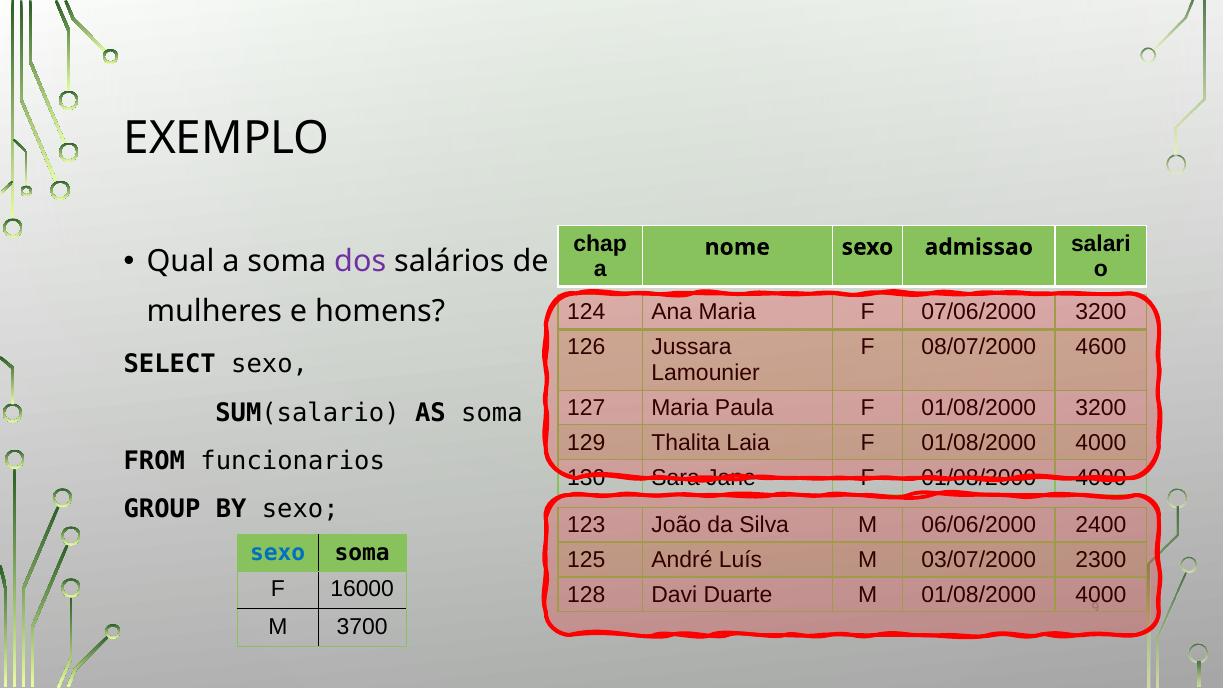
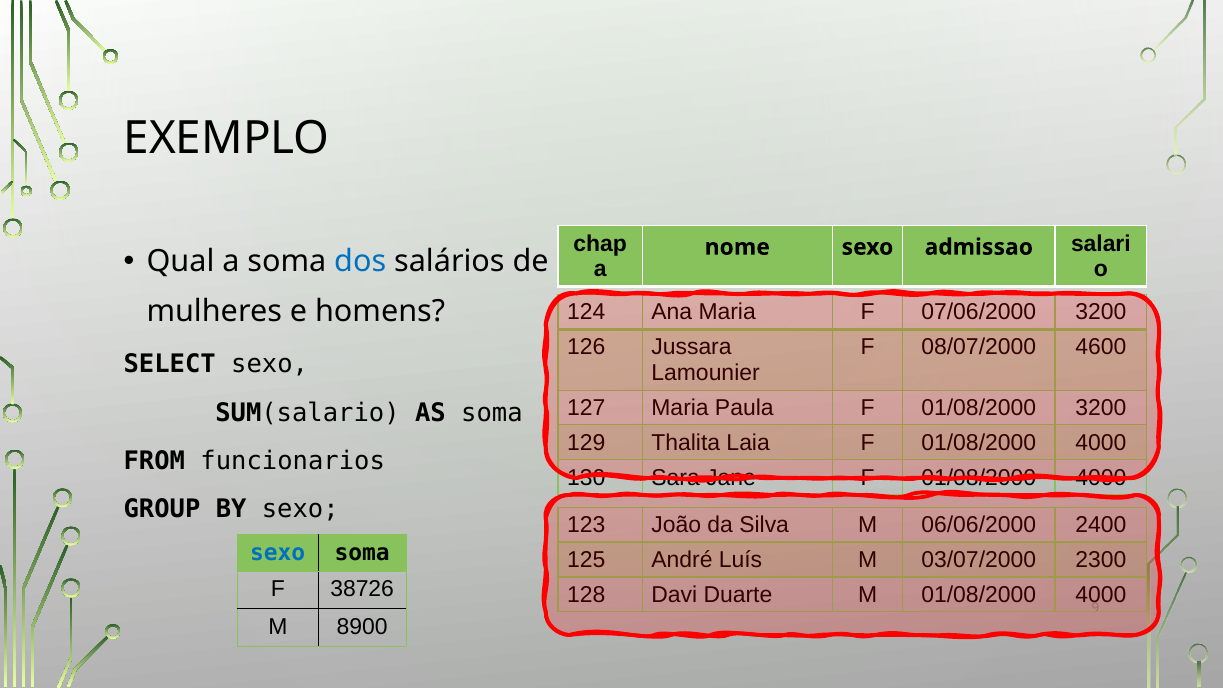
dos colour: purple -> blue
16000: 16000 -> 38726
3700: 3700 -> 8900
